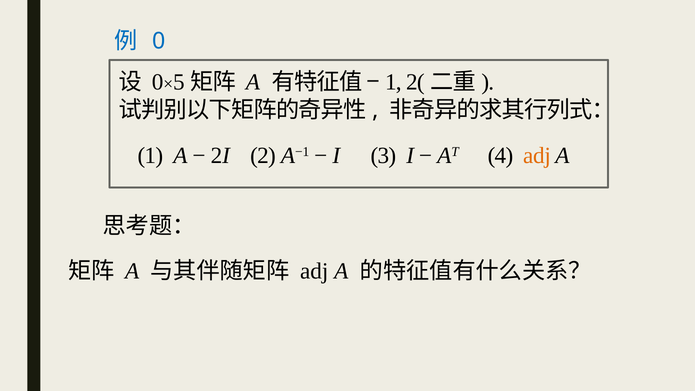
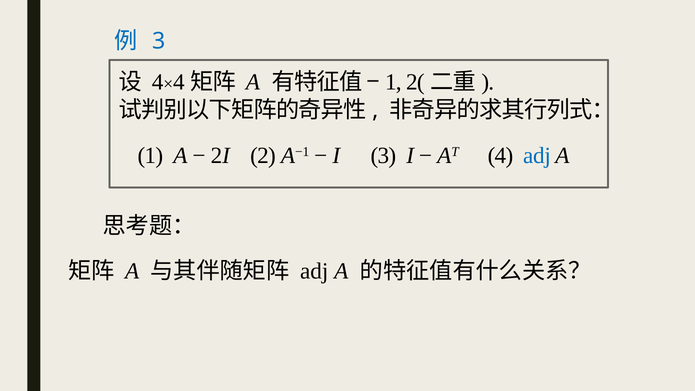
0 at (159, 41): 0 -> 3
0 at (158, 82): 0 -> 4
5 at (179, 82): 5 -> 4
adj at (537, 155) colour: orange -> blue
